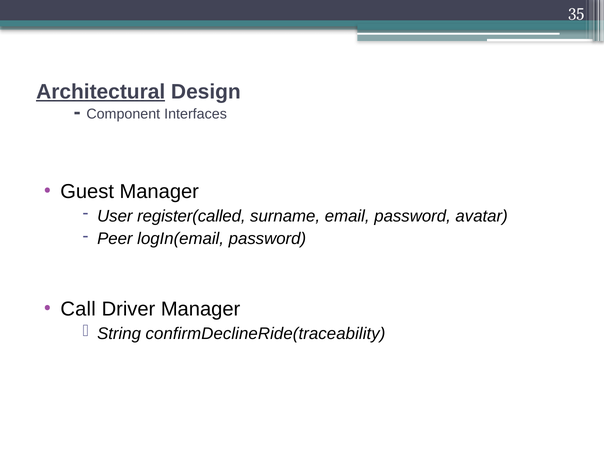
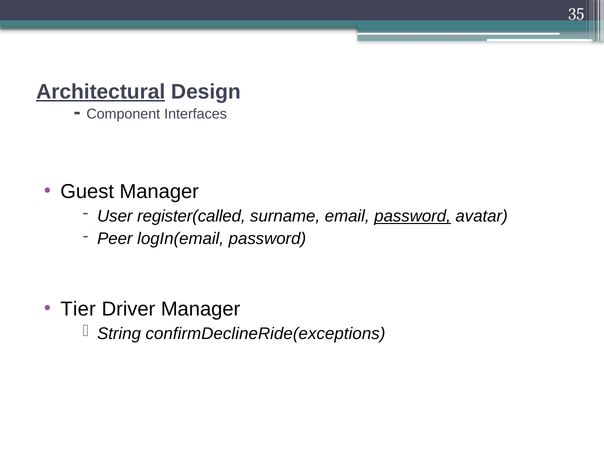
password at (413, 216) underline: none -> present
Call: Call -> Tier
confirmDeclineRide(traceability: confirmDeclineRide(traceability -> confirmDeclineRide(exceptions
